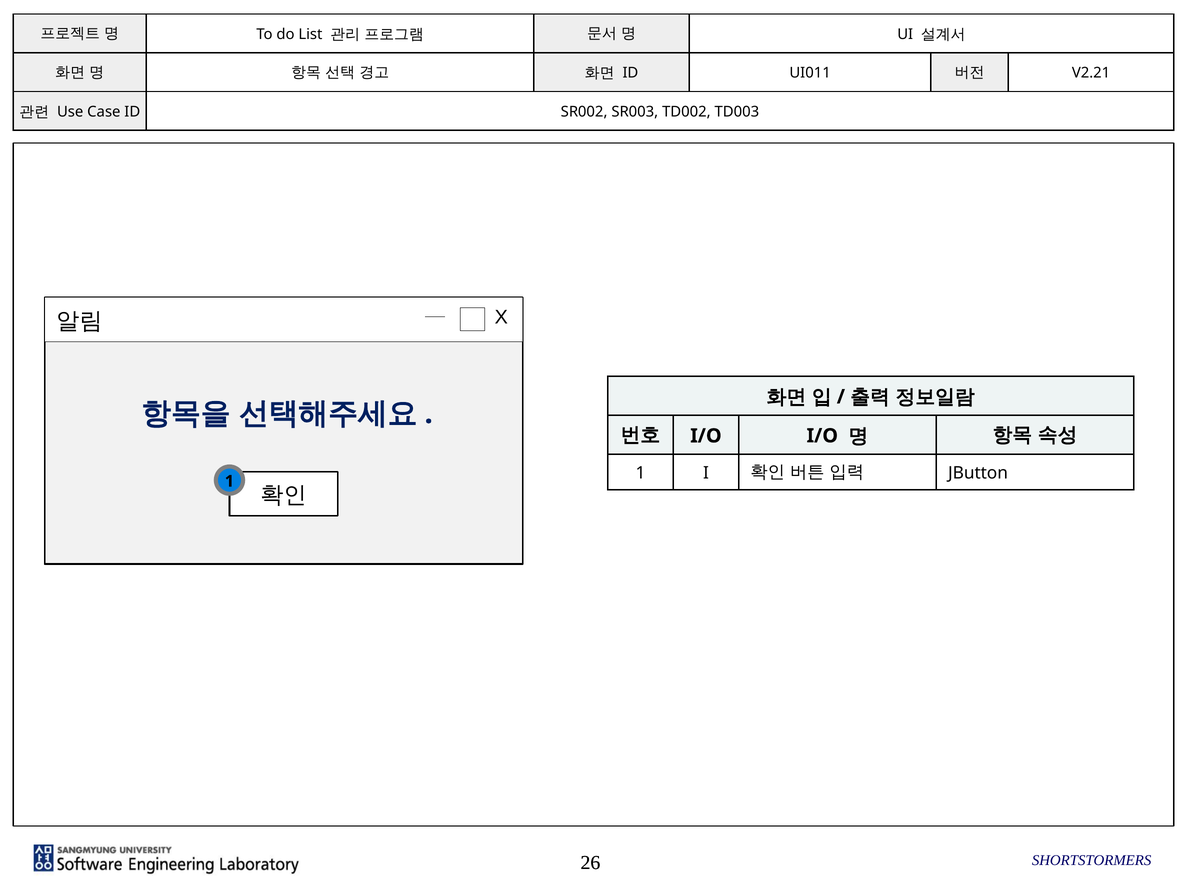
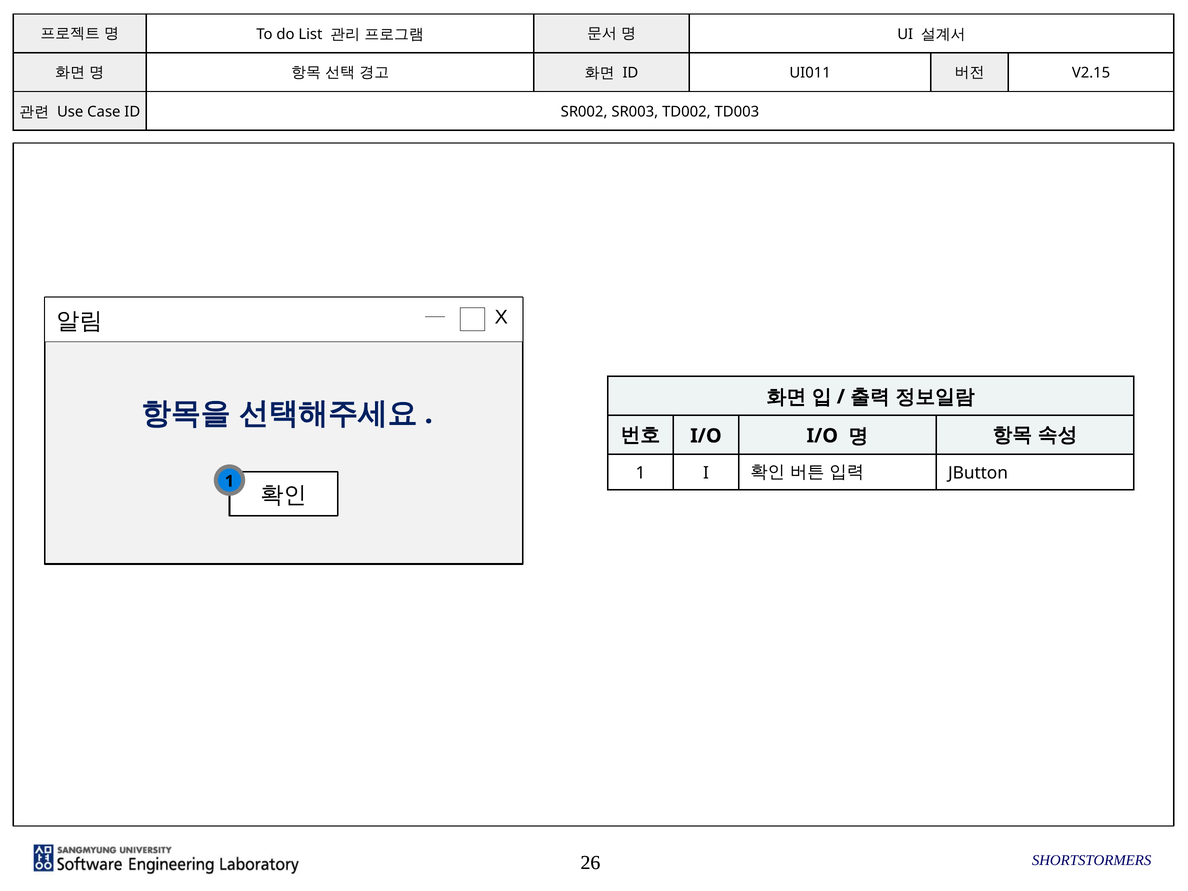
V2.21: V2.21 -> V2.15
